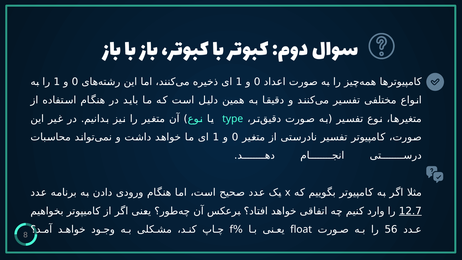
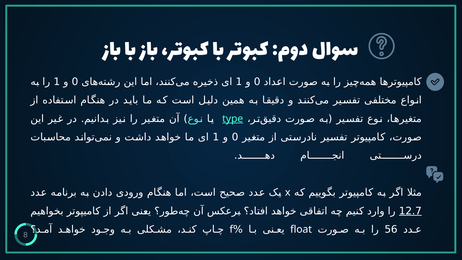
type underline: none -> present
